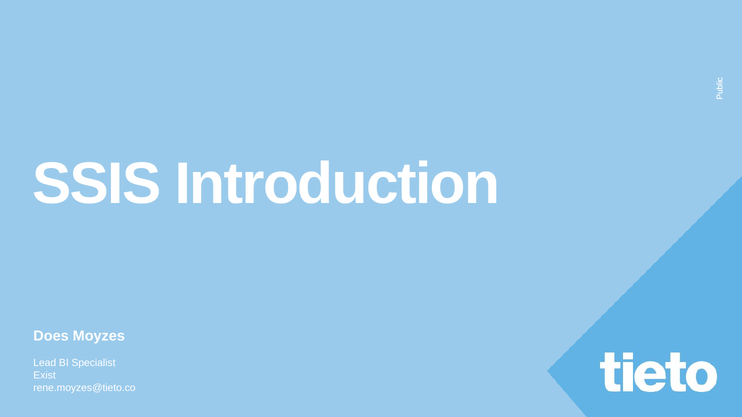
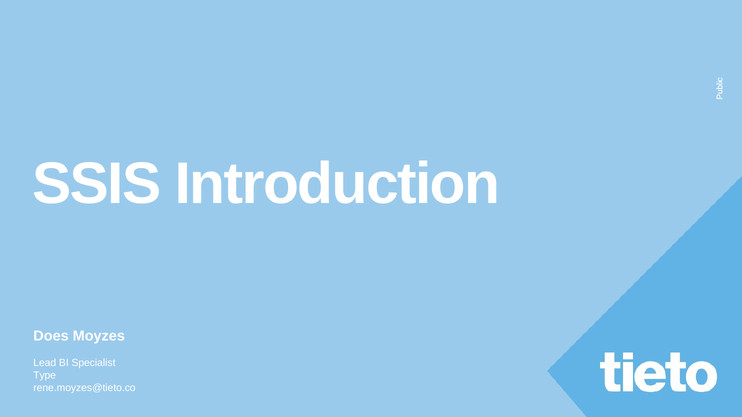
Exist: Exist -> Type
